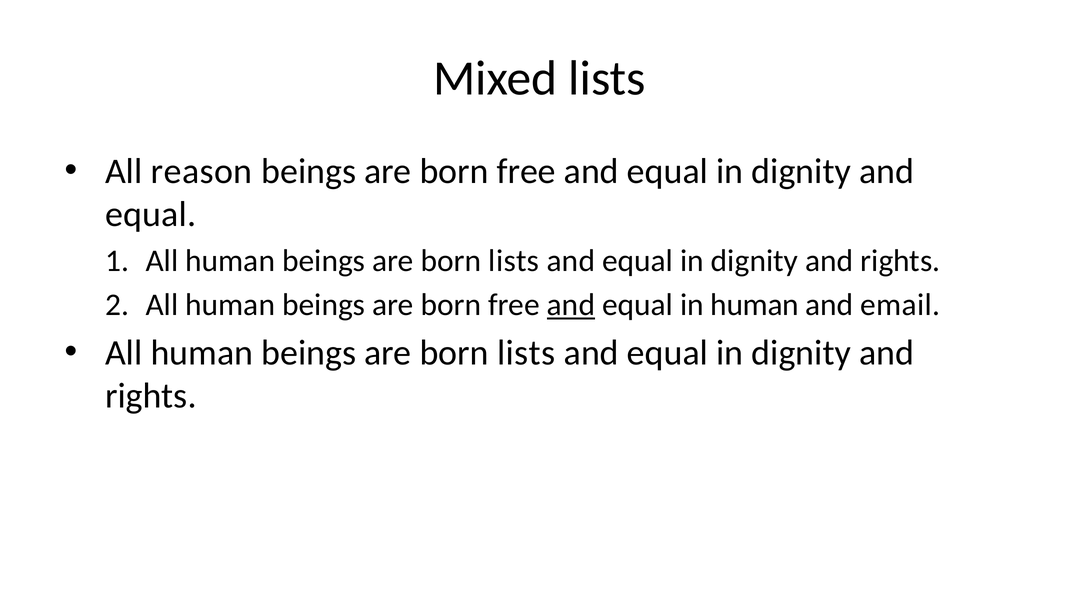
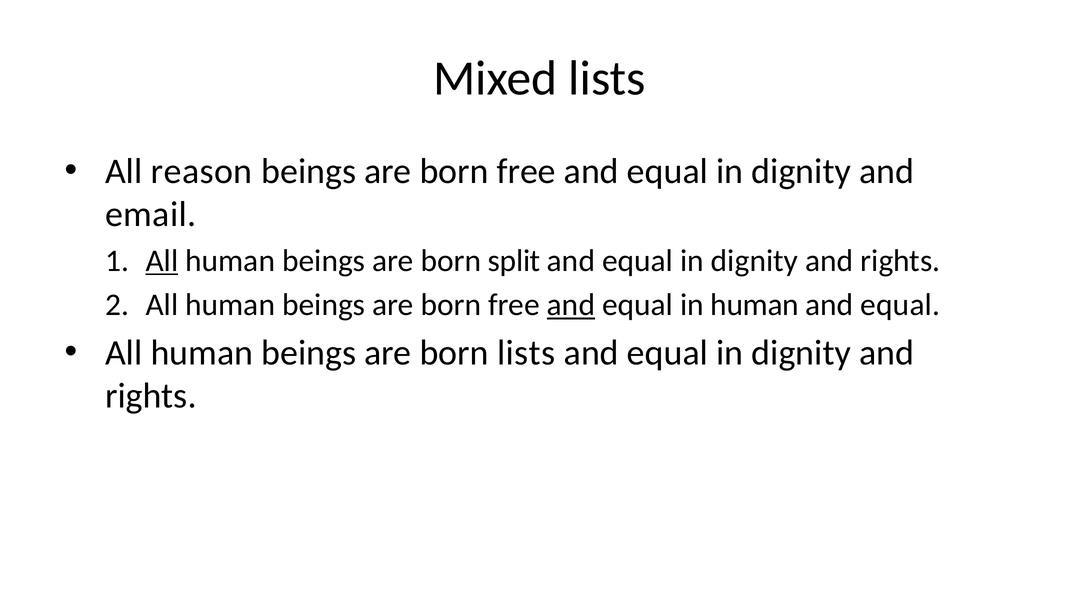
equal at (151, 214): equal -> email
All at (162, 261) underline: none -> present
lists at (514, 261): lists -> split
email at (900, 305): email -> equal
